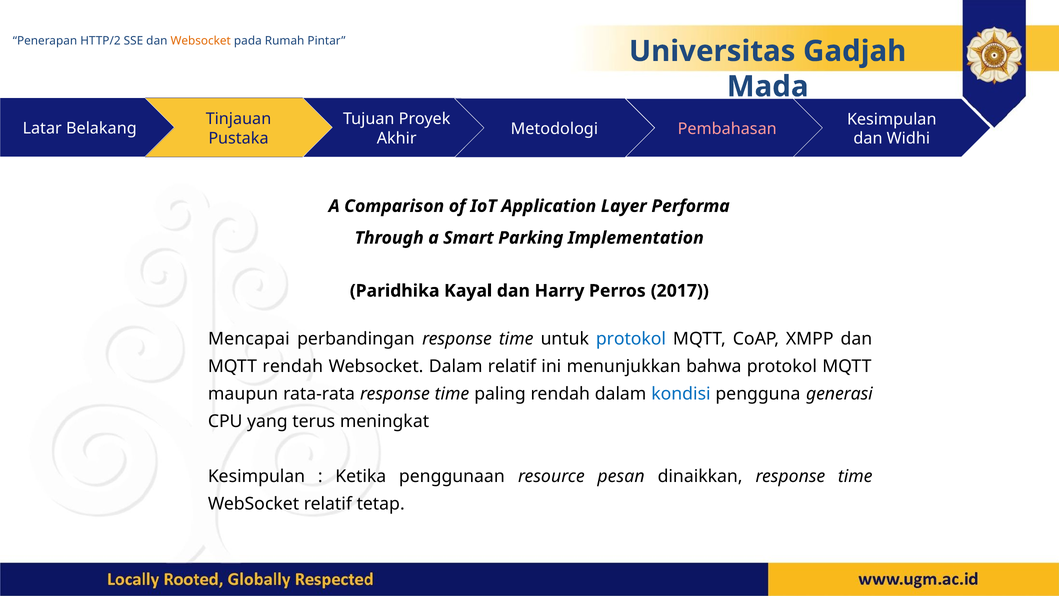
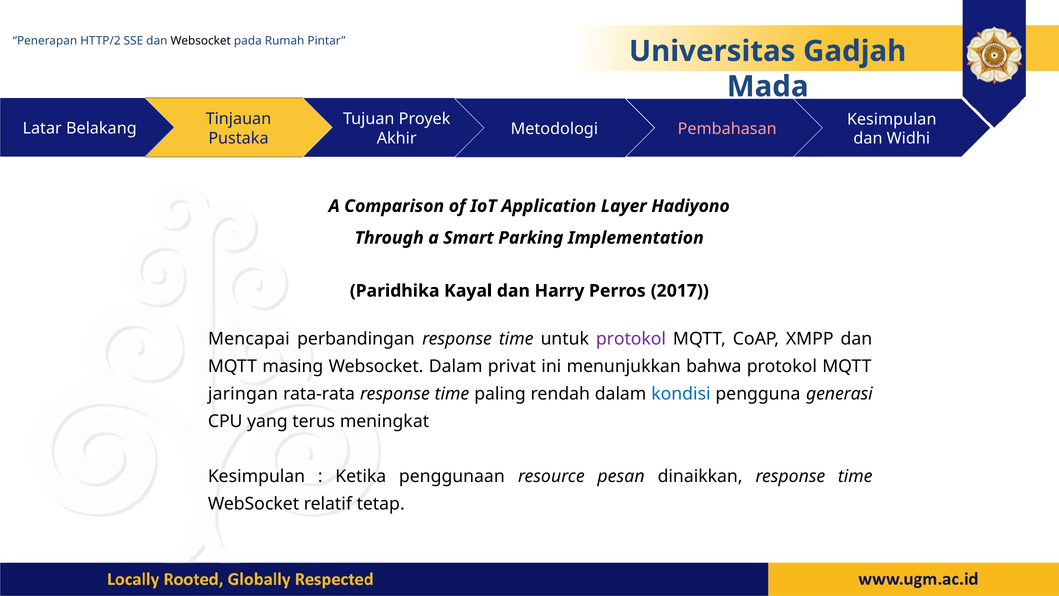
Websocket at (201, 41) colour: orange -> black
Performa: Performa -> Hadiyono
protokol at (631, 339) colour: blue -> purple
MQTT rendah: rendah -> masing
Dalam relatif: relatif -> privat
maupun: maupun -> jaringan
